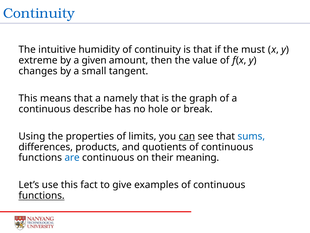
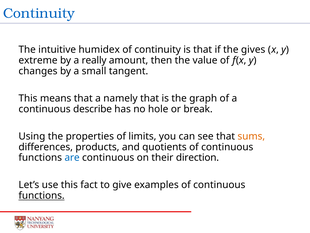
humidity: humidity -> humidex
must: must -> gives
given: given -> really
can underline: present -> none
sums colour: blue -> orange
meaning: meaning -> direction
